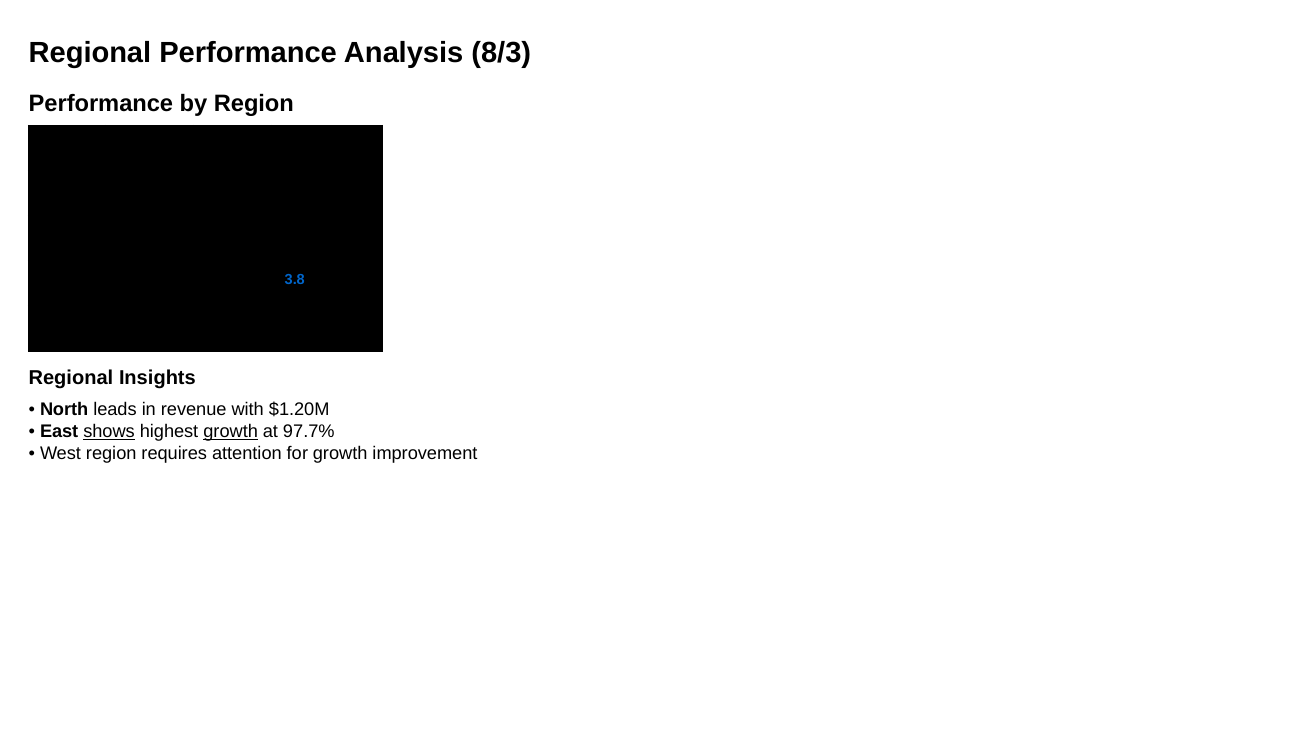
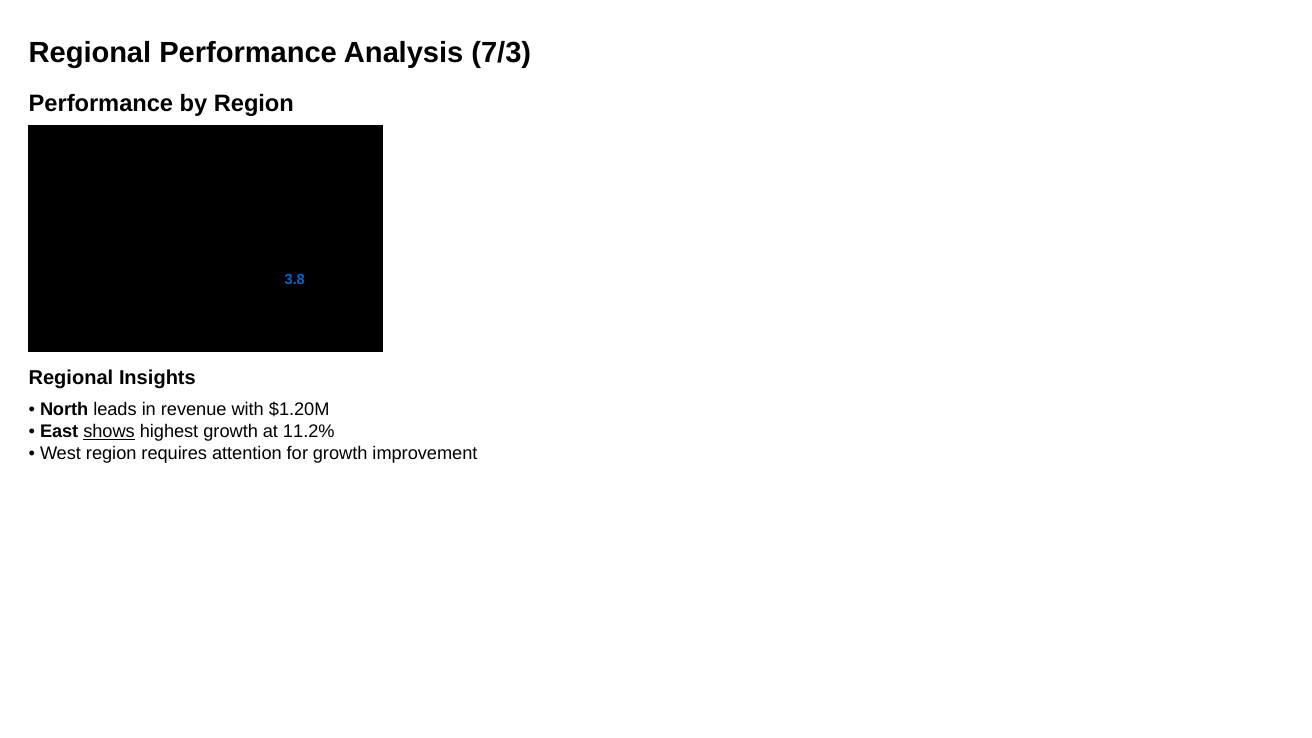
8/3: 8/3 -> 7/3
growth at (231, 432) underline: present -> none
97.7%: 97.7% -> 11.2%
